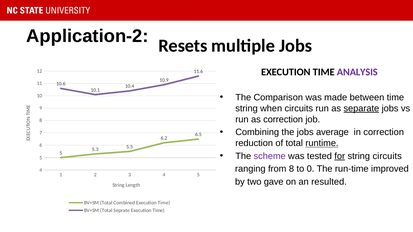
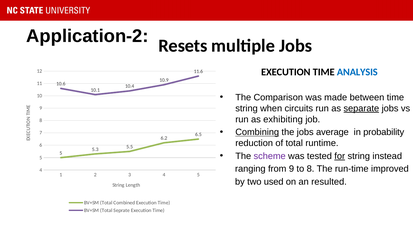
ANALYSIS colour: purple -> blue
as correction: correction -> exhibiting
Combining underline: none -> present
in correction: correction -> probability
runtime underline: present -> none
string circuits: circuits -> instead
from 8: 8 -> 9
to 0: 0 -> 8
gave: gave -> used
